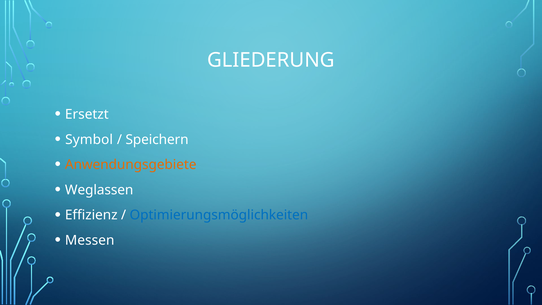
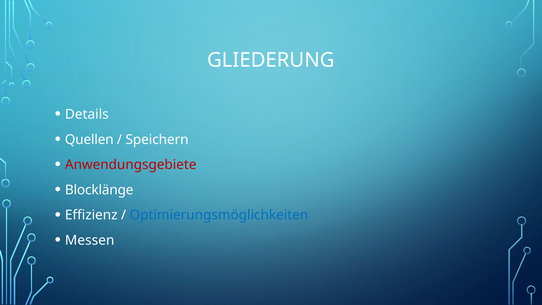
Ersetzt: Ersetzt -> Details
Symbol: Symbol -> Quellen
Anwendungsgebiete colour: orange -> red
Weglassen: Weglassen -> Blocklänge
